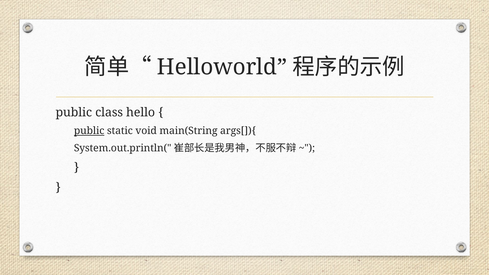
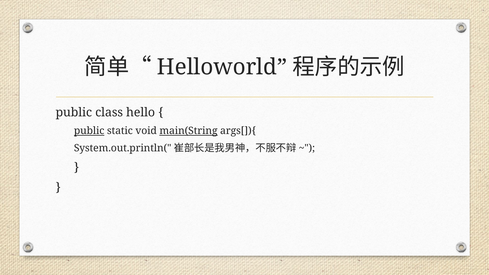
main(String underline: none -> present
